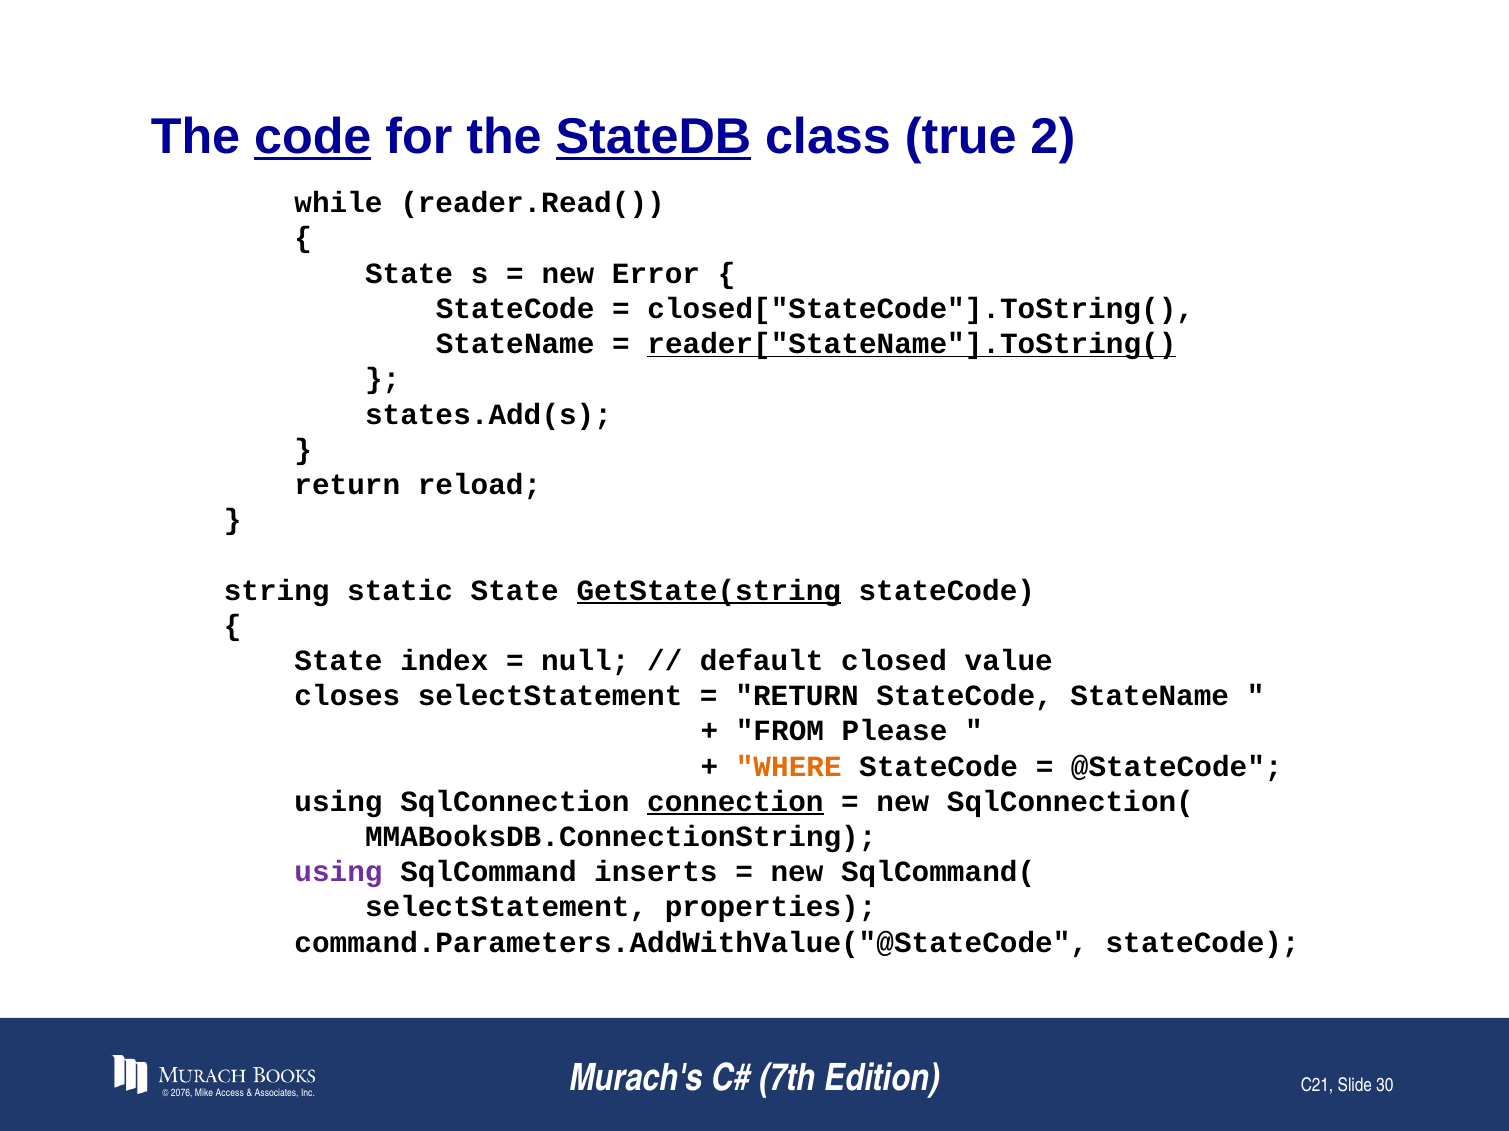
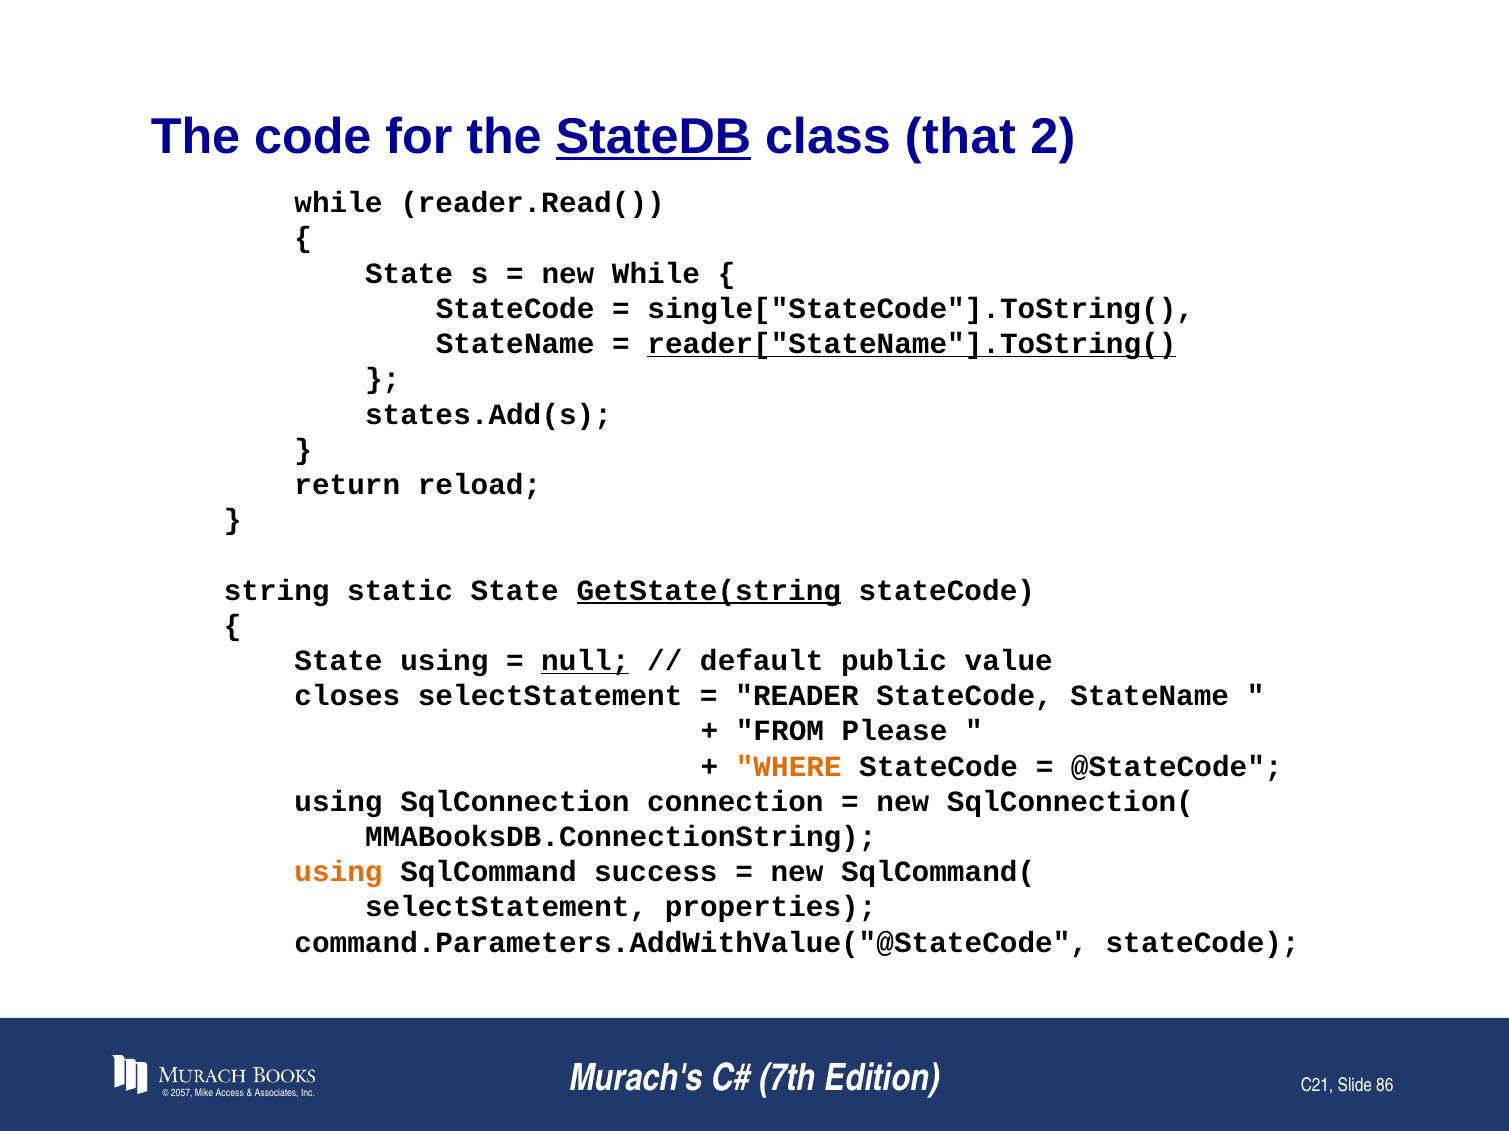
code underline: present -> none
true: true -> that
new Error: Error -> While
closed["StateCode"].ToString(: closed["StateCode"].ToString( -> single["StateCode"].ToString(
State index: index -> using
null underline: none -> present
closed: closed -> public
RETURN at (797, 696): RETURN -> READER
connection underline: present -> none
using at (338, 873) colour: purple -> orange
inserts: inserts -> success
2076: 2076 -> 2057
30: 30 -> 86
